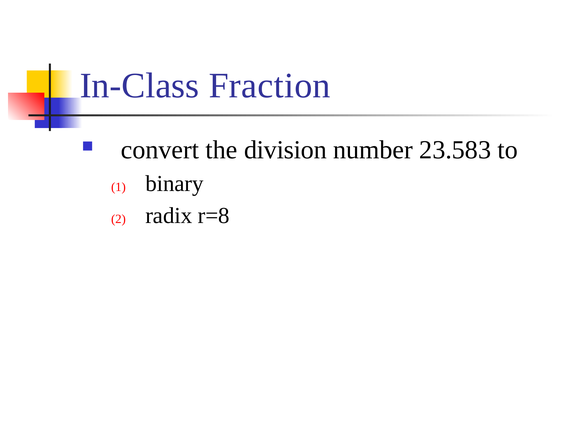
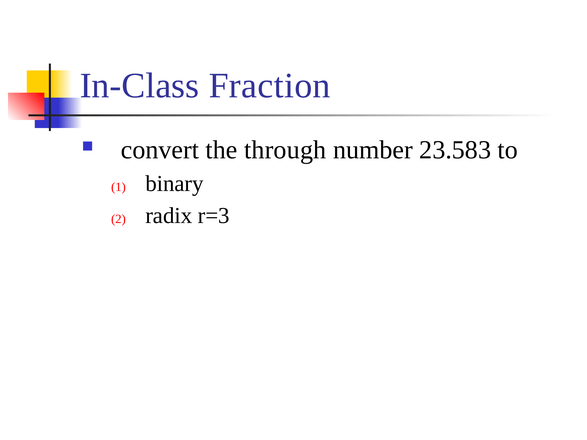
division: division -> through
r=8: r=8 -> r=3
